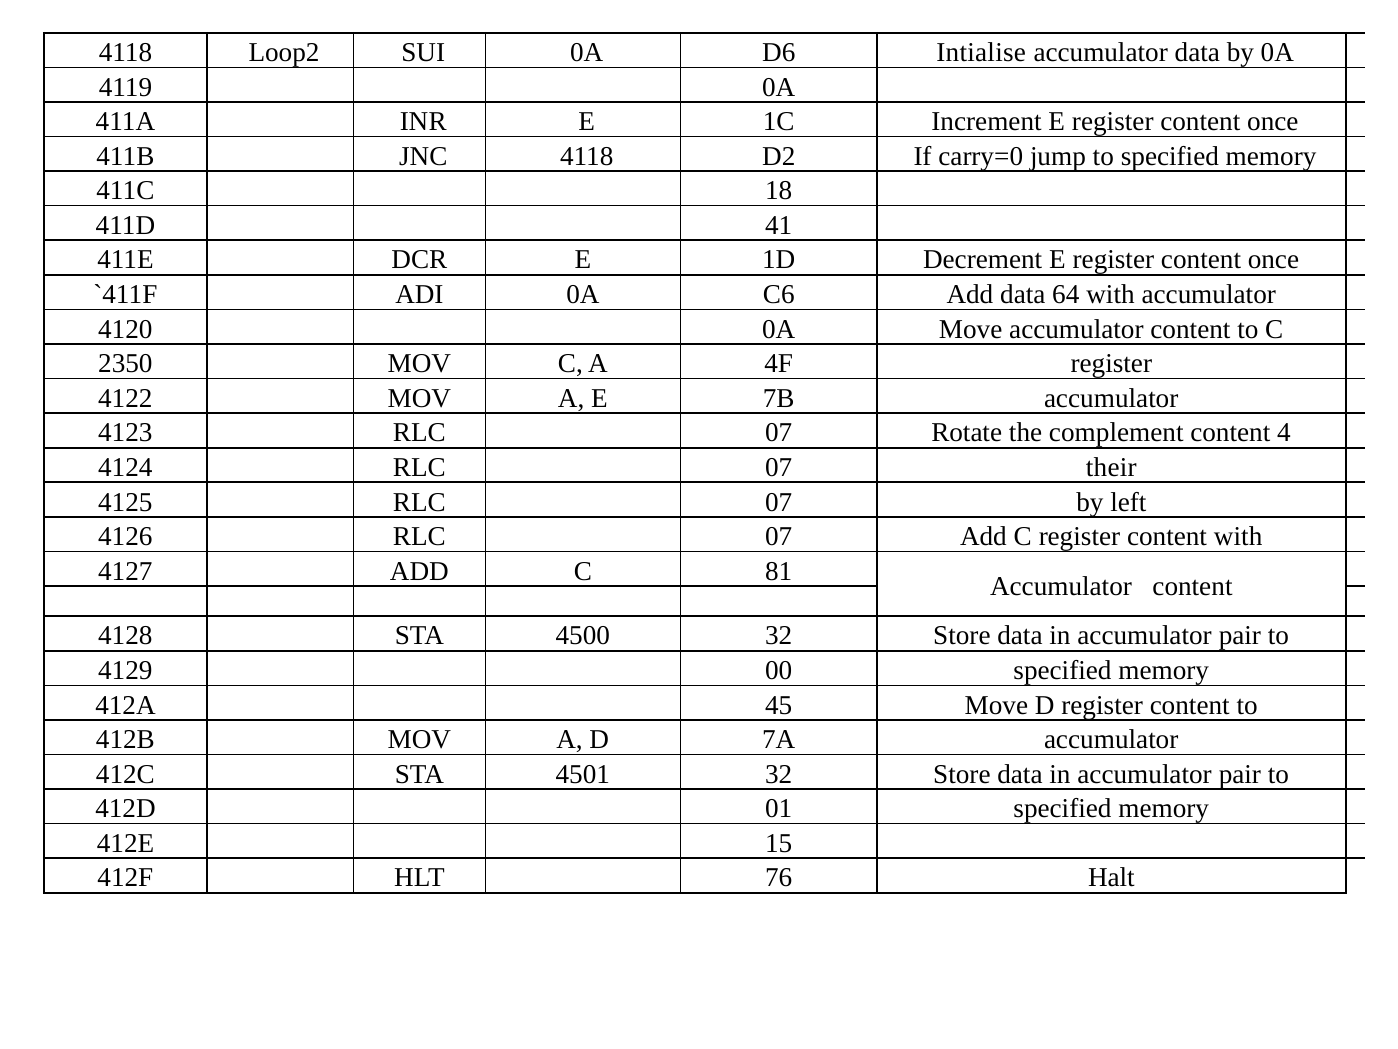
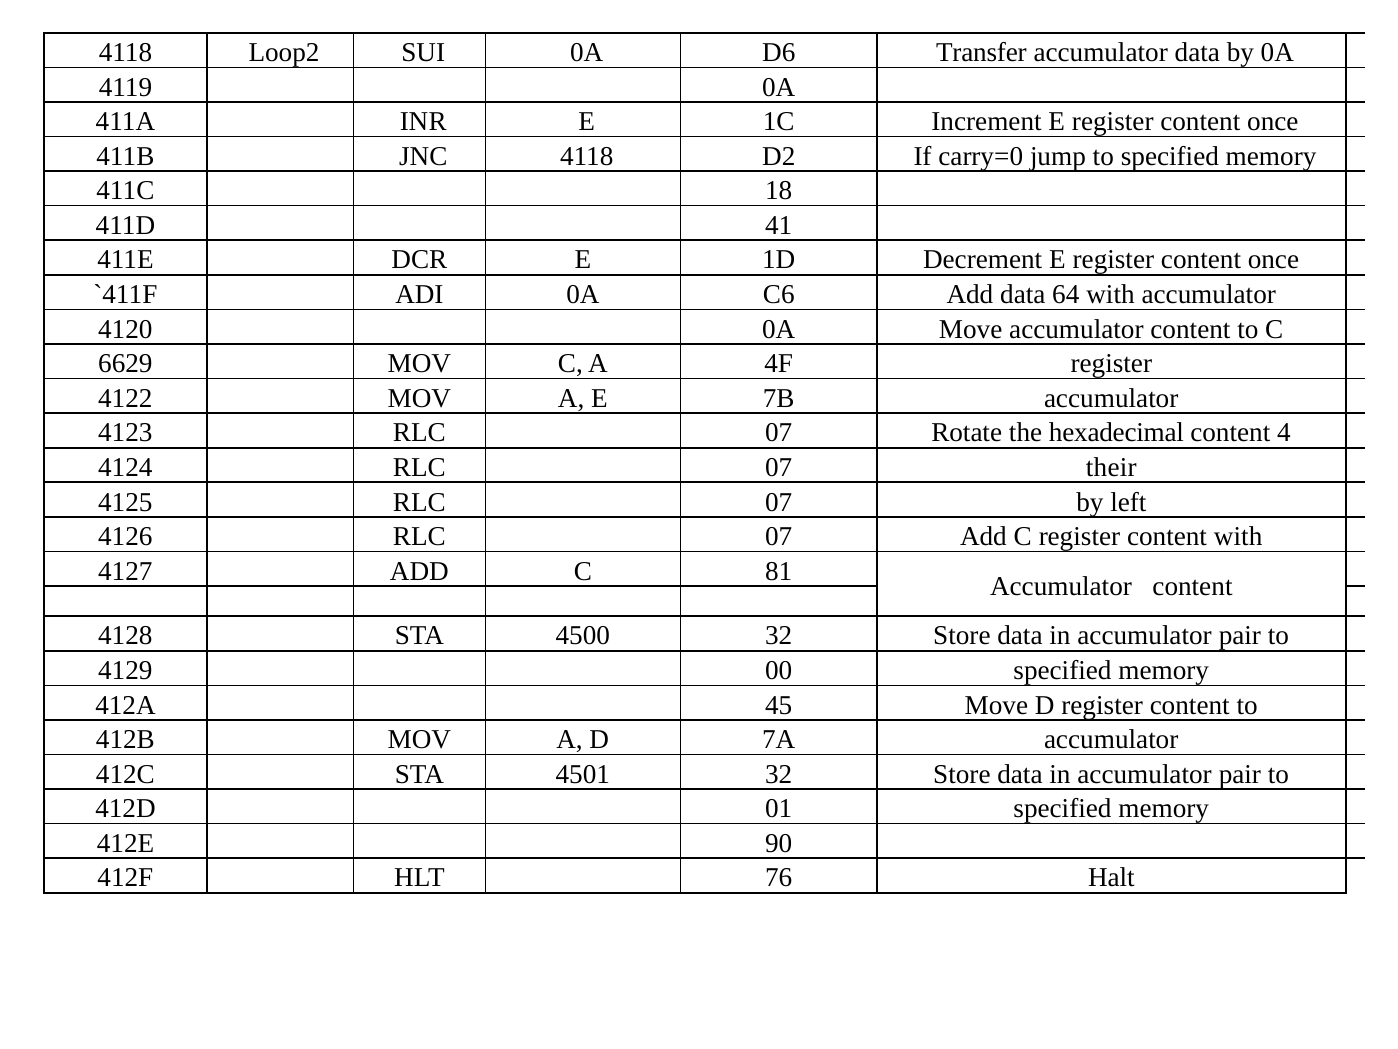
Intialise: Intialise -> Transfer
2350: 2350 -> 6629
complement: complement -> hexadecimal
15: 15 -> 90
